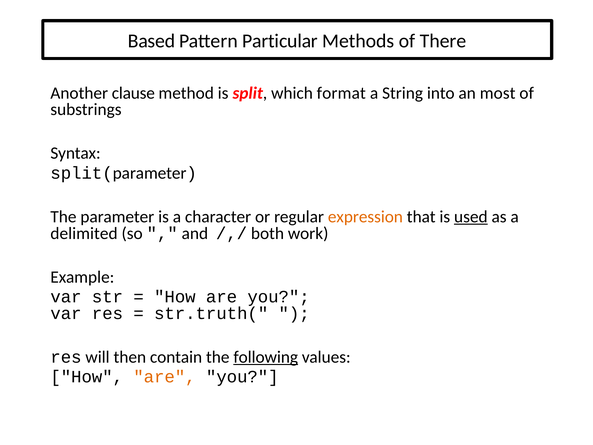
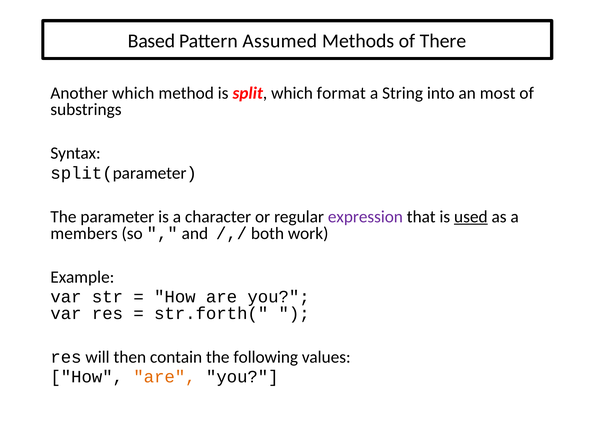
Particular: Particular -> Assumed
Another clause: clause -> which
expression colour: orange -> purple
delimited: delimited -> members
str.truth(: str.truth( -> str.forth(
following underline: present -> none
